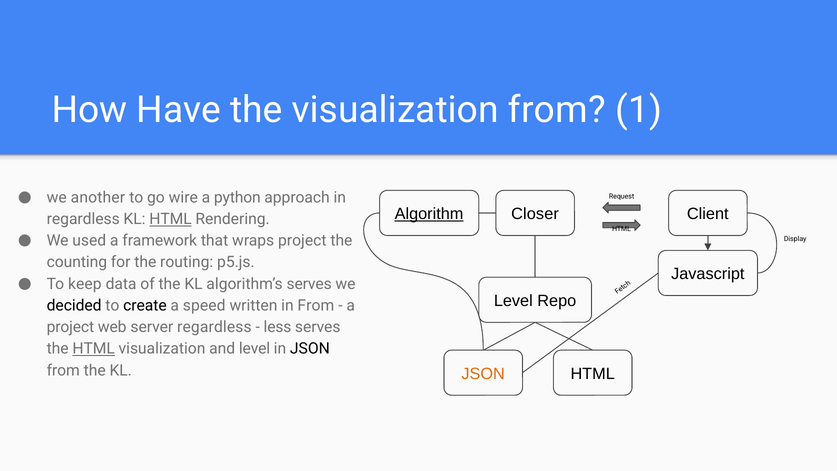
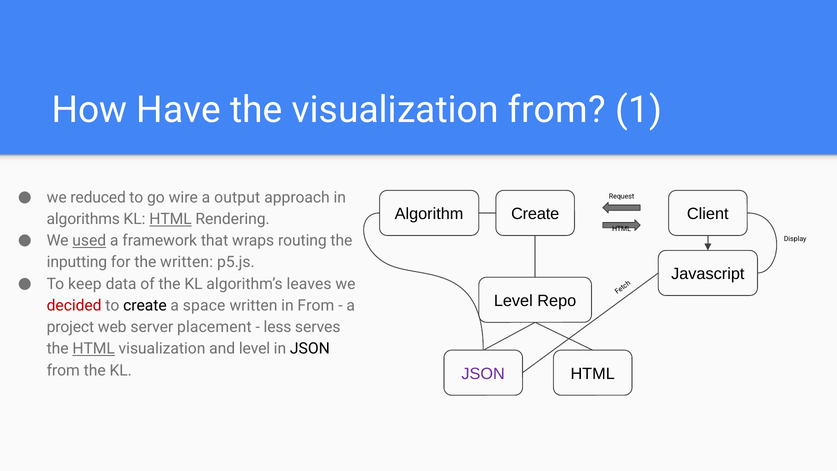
another: another -> reduced
python: python -> output
Algorithm underline: present -> none
Closer at (535, 214): Closer -> Create
regardless at (83, 219): regardless -> algorithms
used underline: none -> present
wraps project: project -> routing
counting: counting -> inputting
the routing: routing -> written
algorithm’s serves: serves -> leaves
decided colour: black -> red
speed: speed -> space
server regardless: regardless -> placement
JSON at (483, 374) colour: orange -> purple
